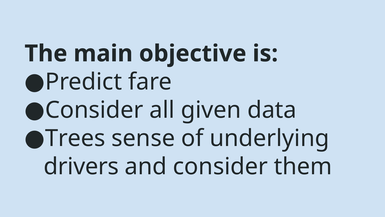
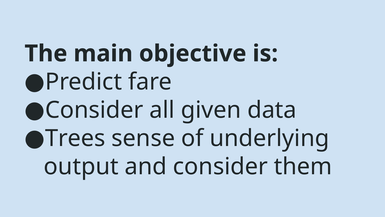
drivers: drivers -> output
